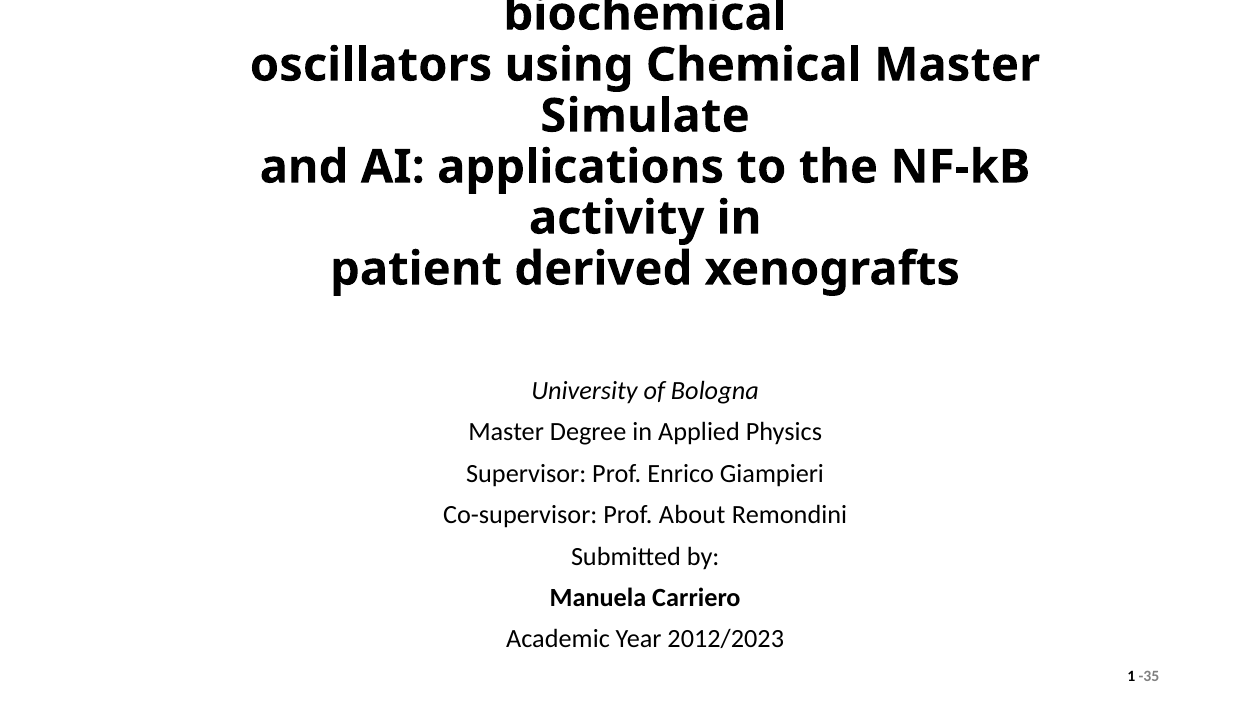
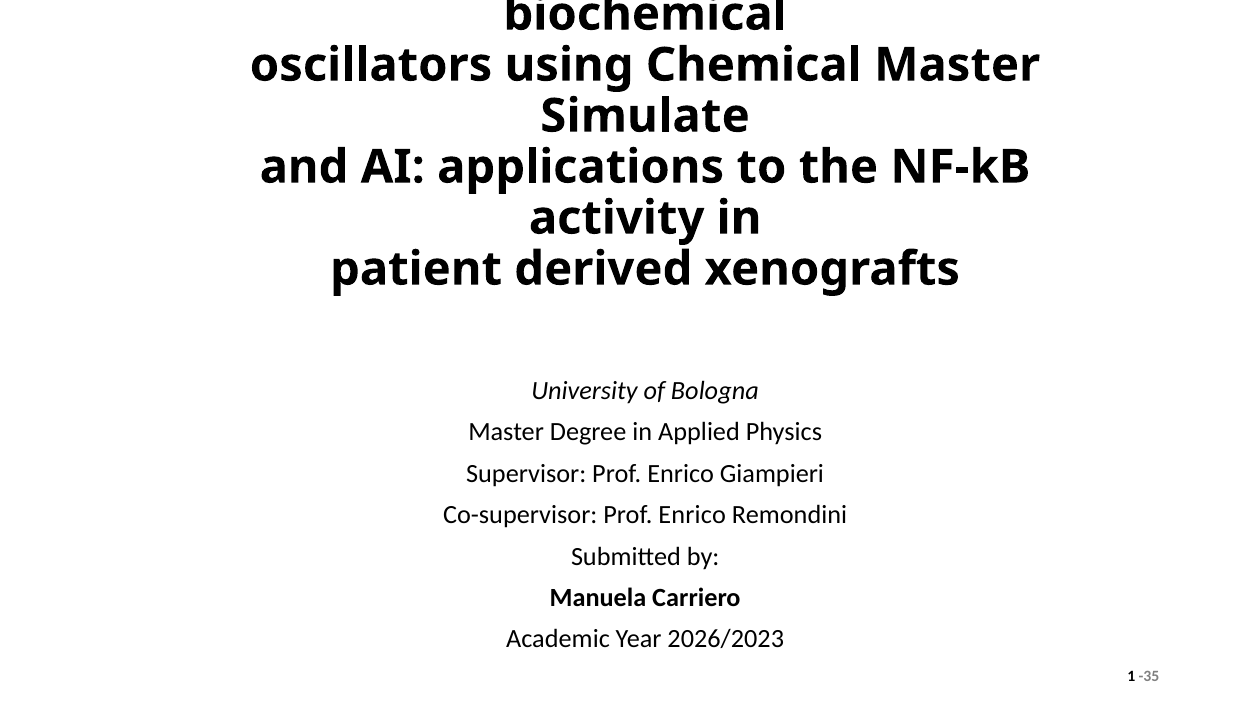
Co-supervisor Prof About: About -> Enrico
2012/2023: 2012/2023 -> 2026/2023
